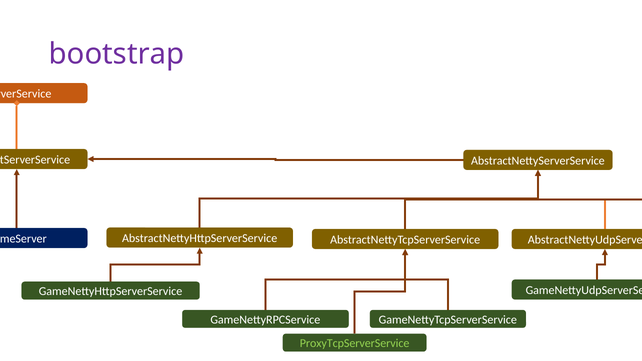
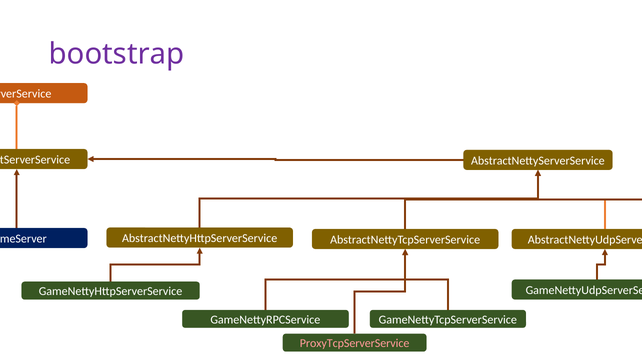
ProxyTcpServerService colour: light green -> pink
